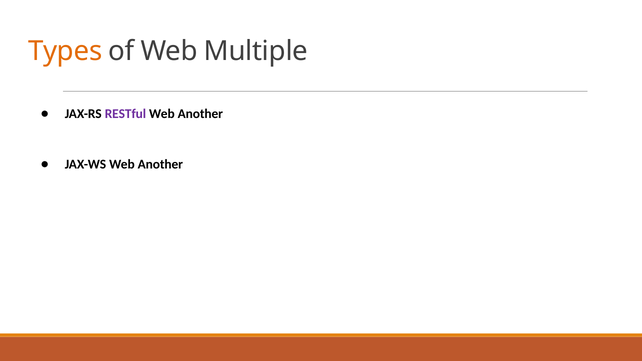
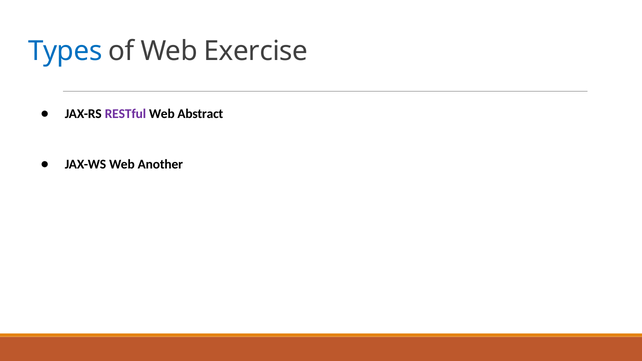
Types colour: orange -> blue
Multiple: Multiple -> Exercise
Another at (200, 114): Another -> Abstract
